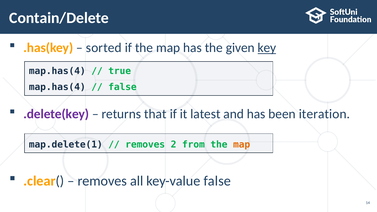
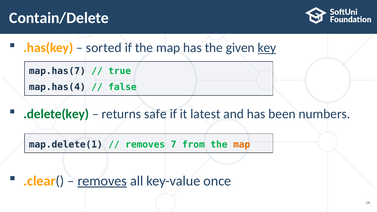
map.has(4 at (57, 71): map.has(4 -> map.has(7
.delete(key colour: purple -> green
that: that -> safe
iteration: iteration -> numbers
2: 2 -> 7
removes at (102, 181) underline: none -> present
key-value false: false -> once
